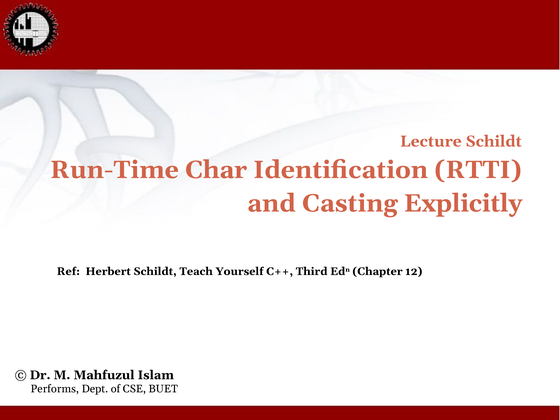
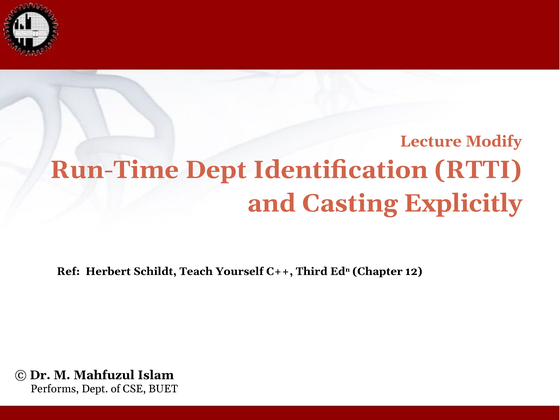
Lecture Schildt: Schildt -> Modify
Run-Time Char: Char -> Dept
